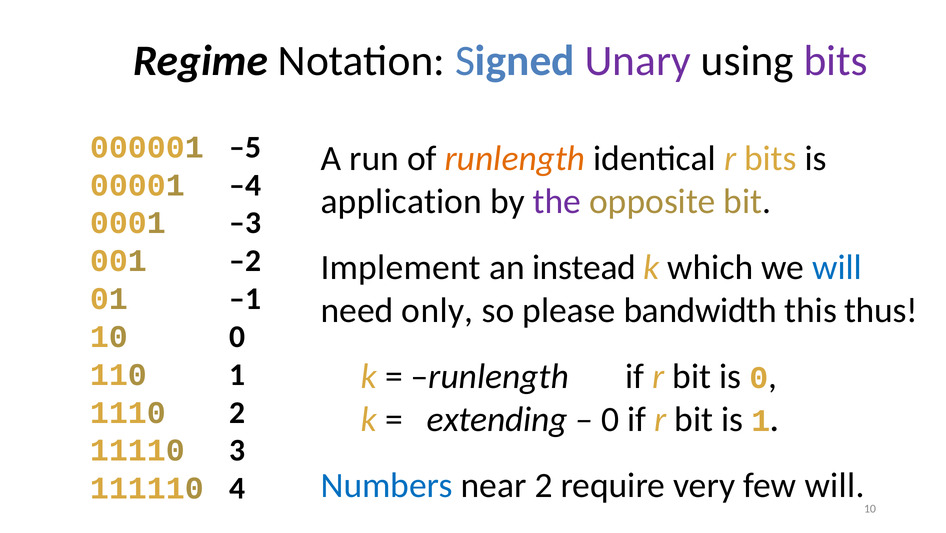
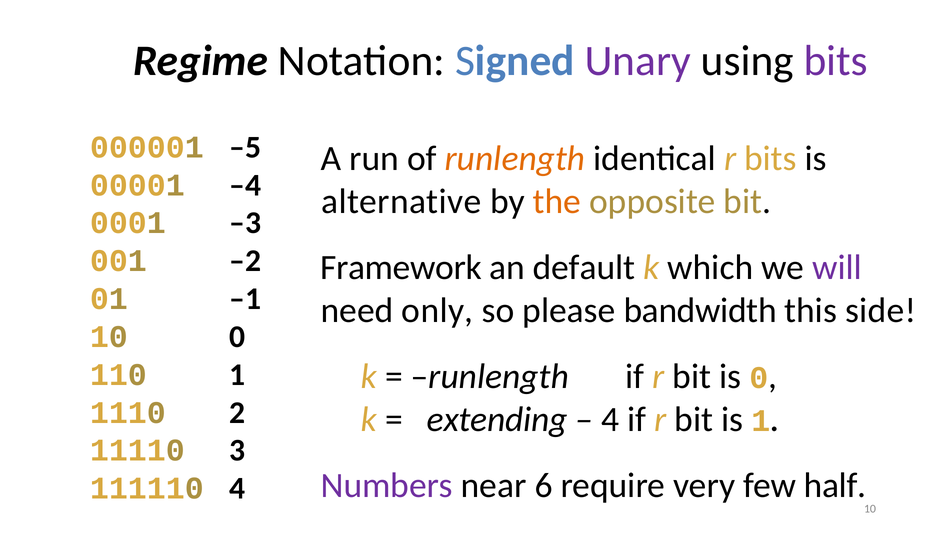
application: application -> alternative
the colour: purple -> orange
Implement: Implement -> Framework
instead: instead -> default
will at (837, 268) colour: blue -> purple
thus: thus -> side
0 at (610, 420): 0 -> 4
Numbers colour: blue -> purple
near 2: 2 -> 6
few will: will -> half
